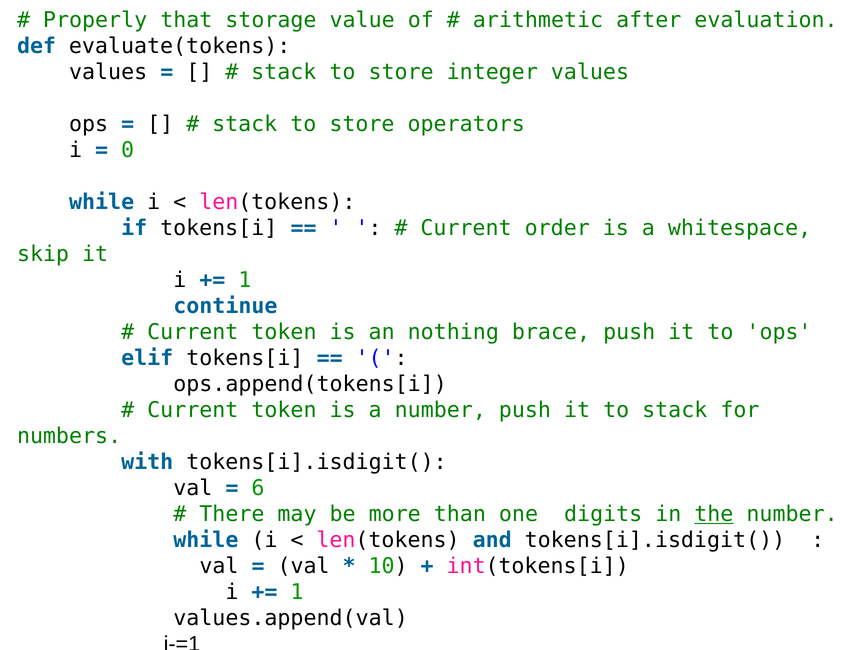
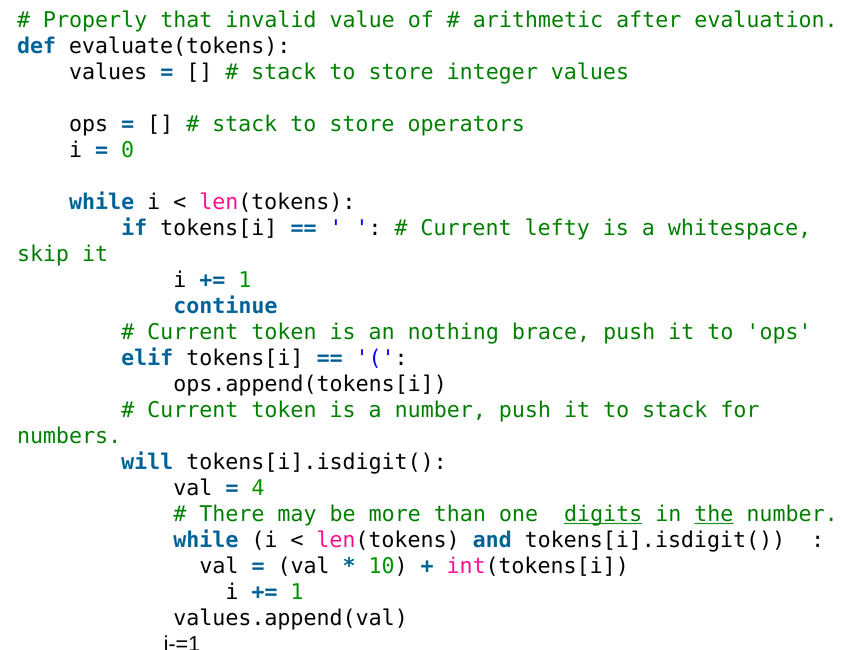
storage: storage -> invalid
order: order -> lefty
with: with -> will
6: 6 -> 4
digits underline: none -> present
